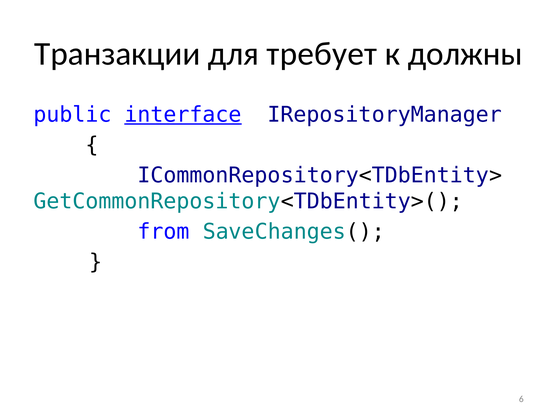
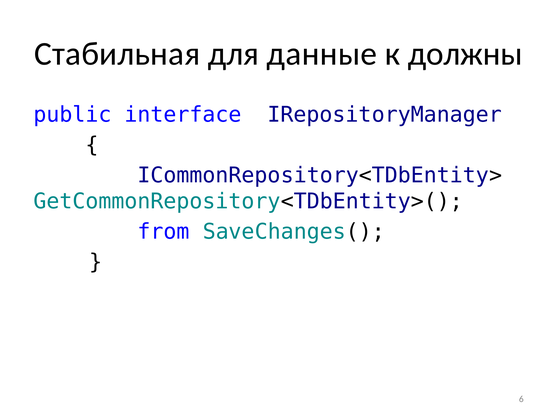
Транзакции: Транзакции -> Стабильная
требует: требует -> данные
interface underline: present -> none
